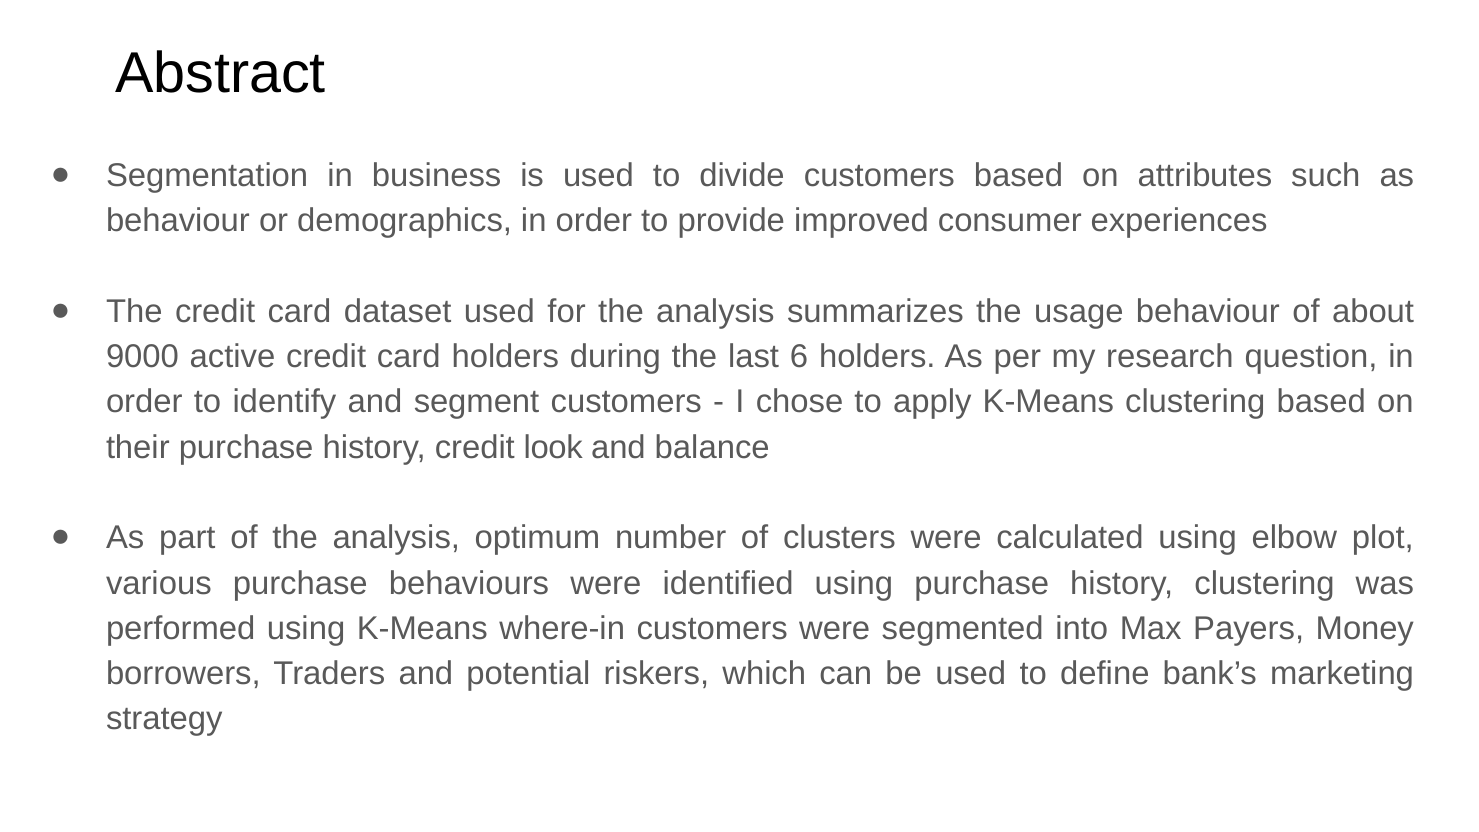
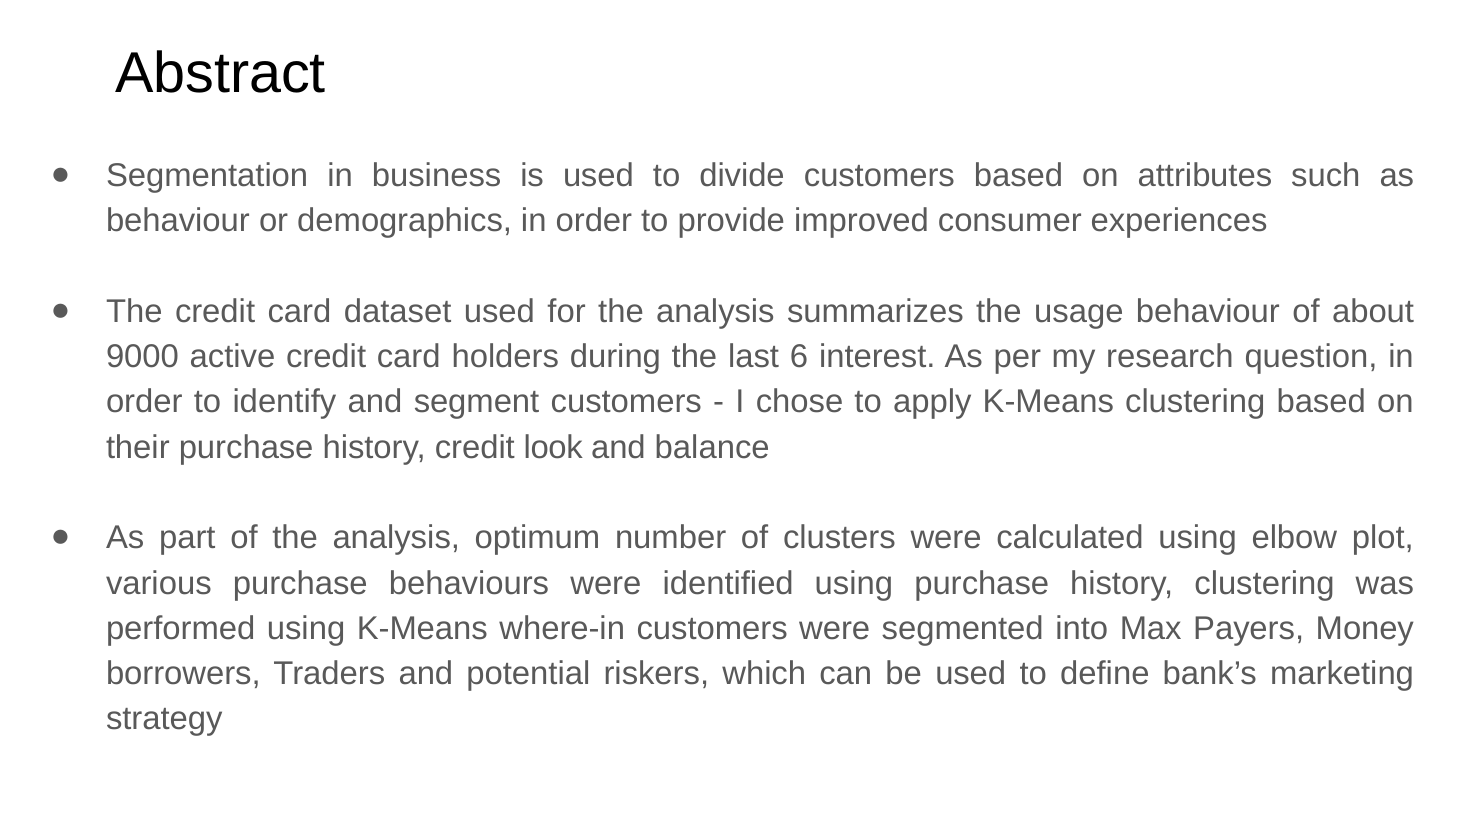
6 holders: holders -> interest
